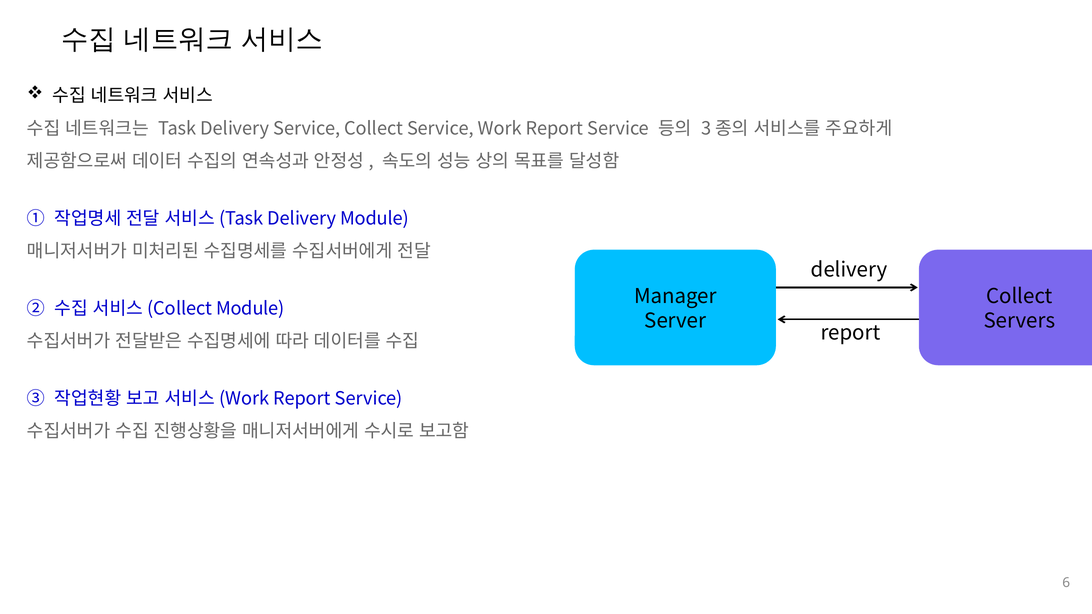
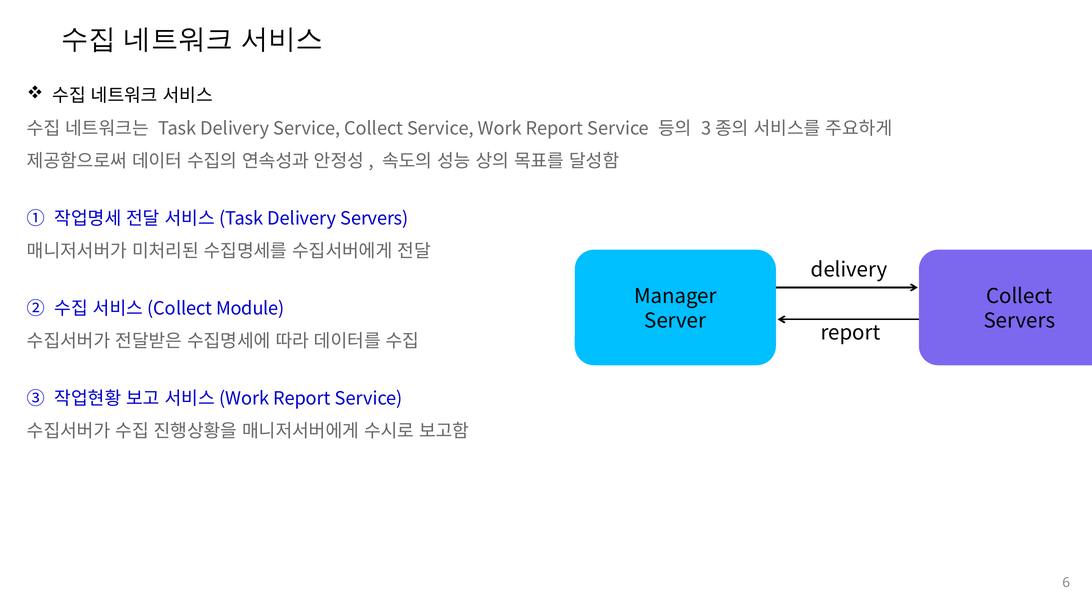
Delivery Module: Module -> Servers
